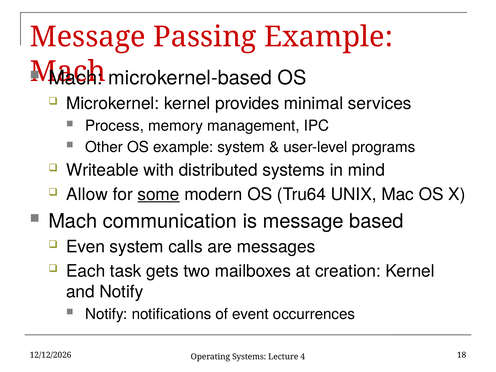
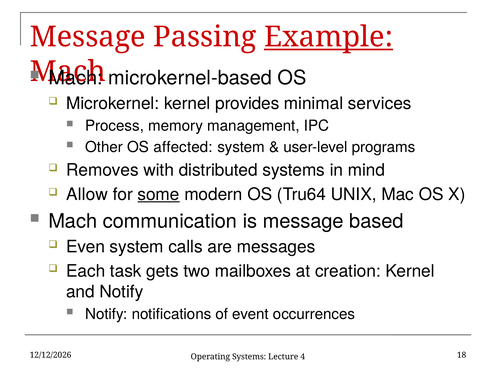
Example at (329, 37) underline: none -> present
OS example: example -> affected
Writeable: Writeable -> Removes
